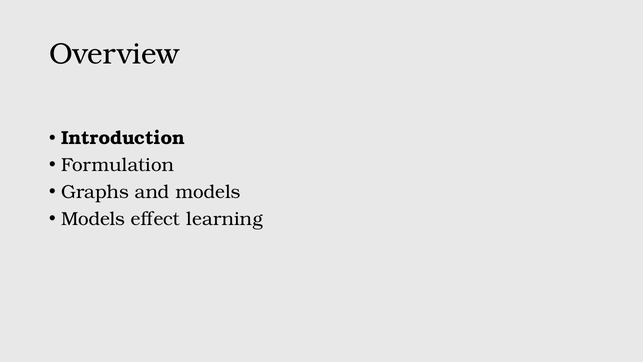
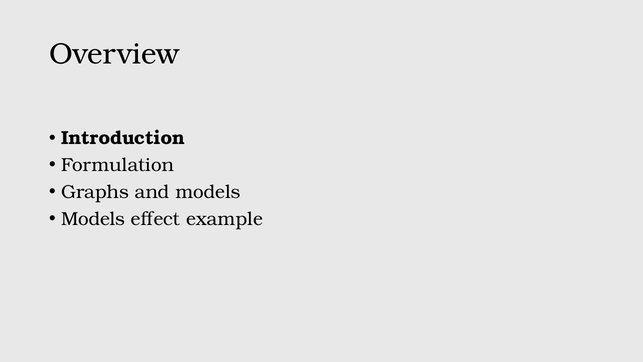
learning: learning -> example
